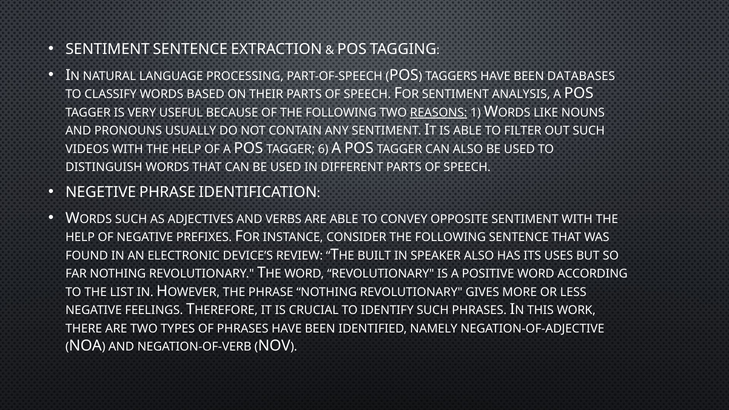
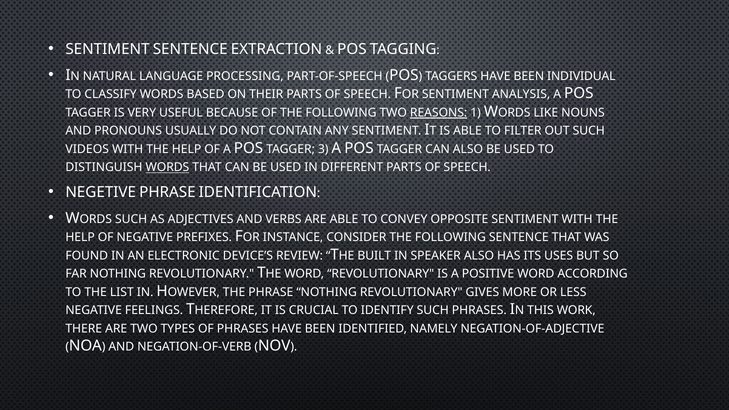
DATABASES: DATABASES -> INDIVIDUAL
6: 6 -> 3
WORDS at (167, 167) underline: none -> present
